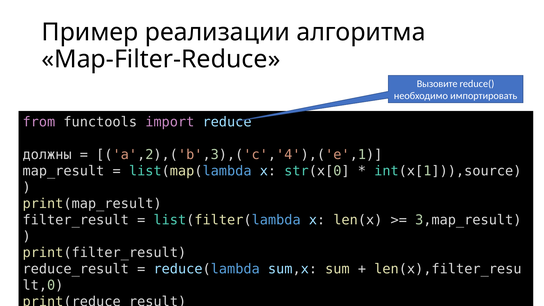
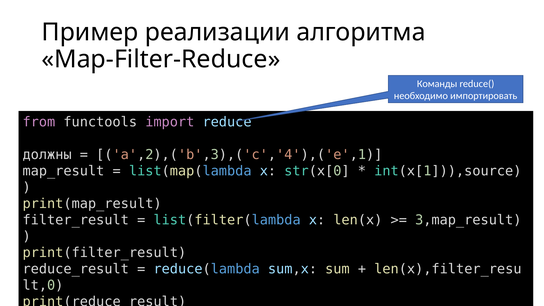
Вызовите: Вызовите -> Команды
